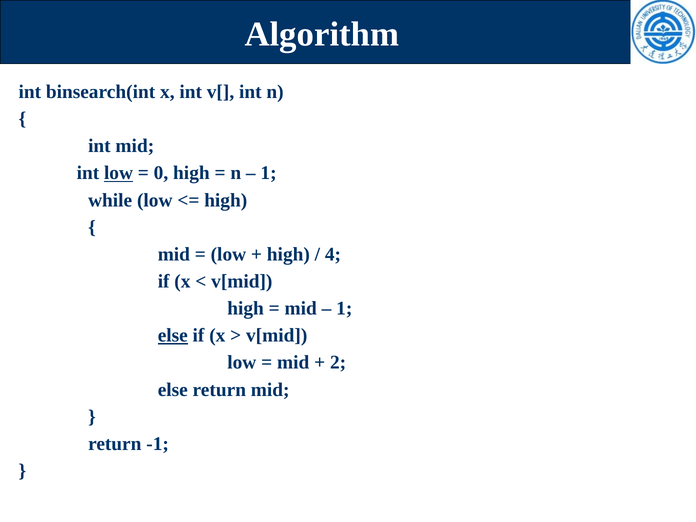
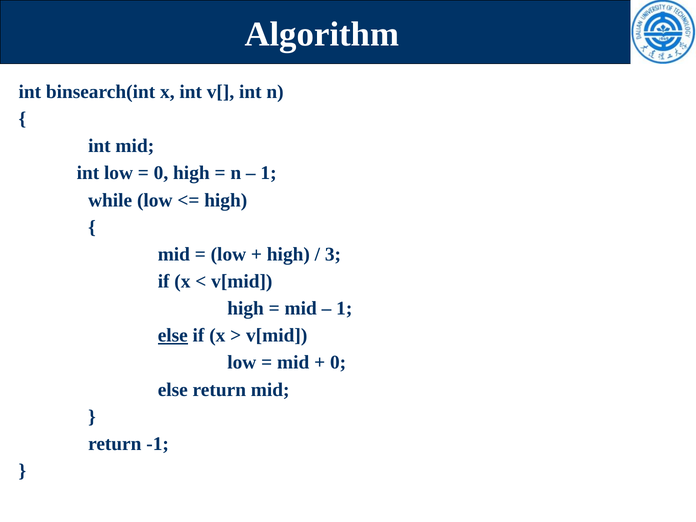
low at (119, 173) underline: present -> none
4: 4 -> 3
2 at (338, 363): 2 -> 0
